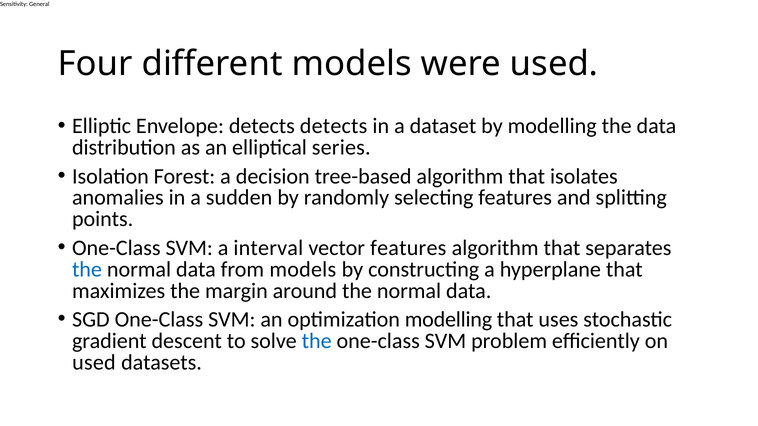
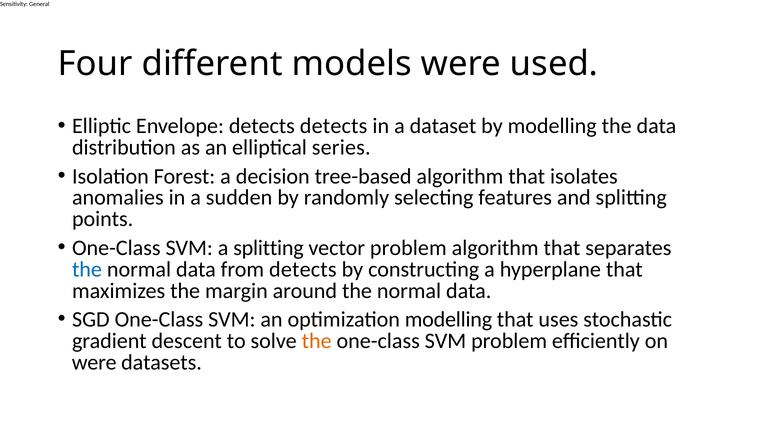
a interval: interval -> splitting
vector features: features -> problem
from models: models -> detects
the at (317, 341) colour: blue -> orange
used at (94, 363): used -> were
